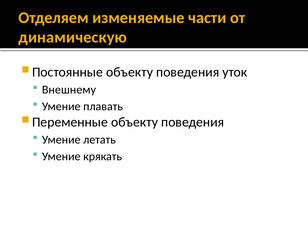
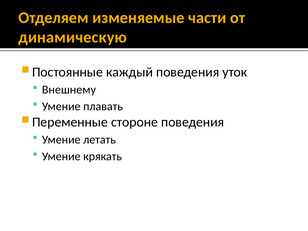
объекту at (129, 72): объекту -> каждый
объекту at (134, 122): объекту -> стороне
